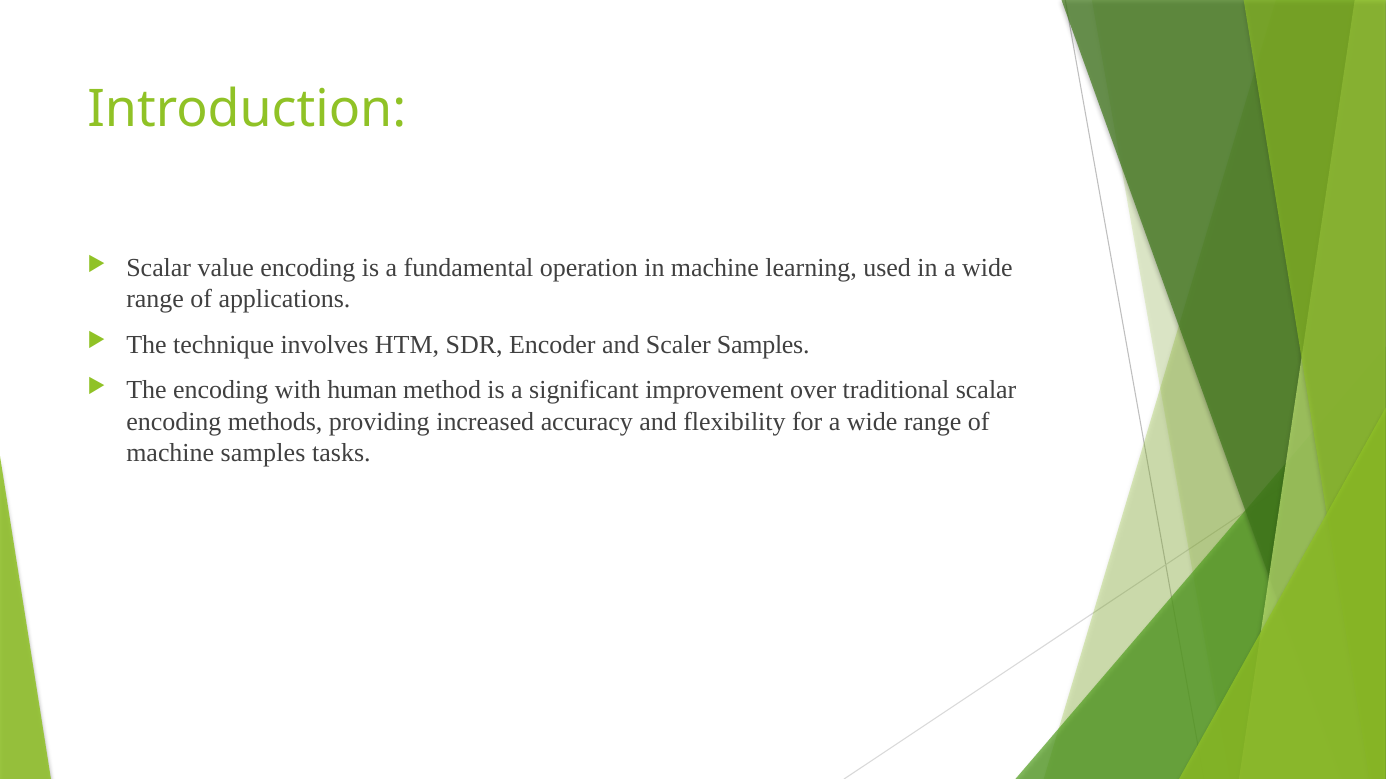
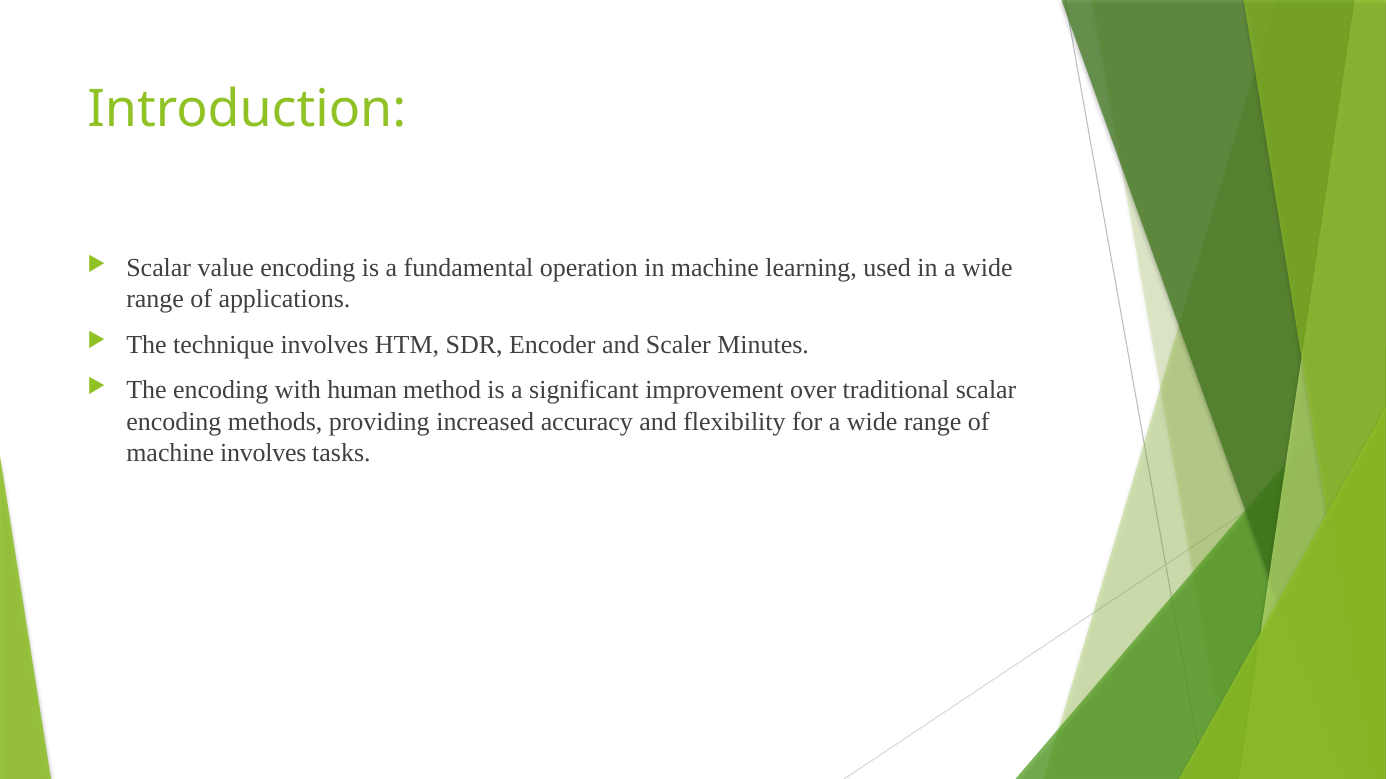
Scaler Samples: Samples -> Minutes
machine samples: samples -> involves
